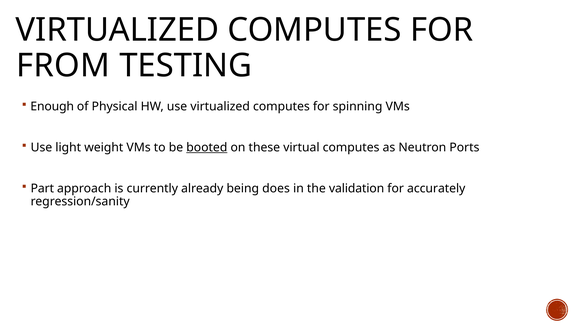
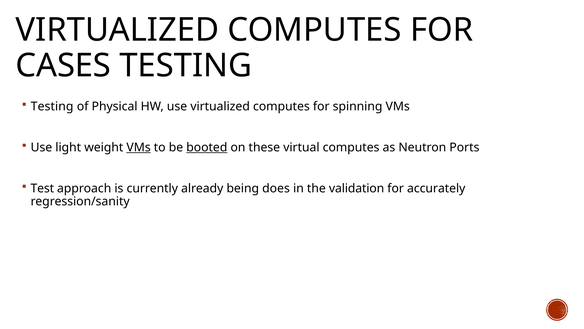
FROM: FROM -> CASES
Enough at (52, 106): Enough -> Testing
VMs at (139, 147) underline: none -> present
Part: Part -> Test
